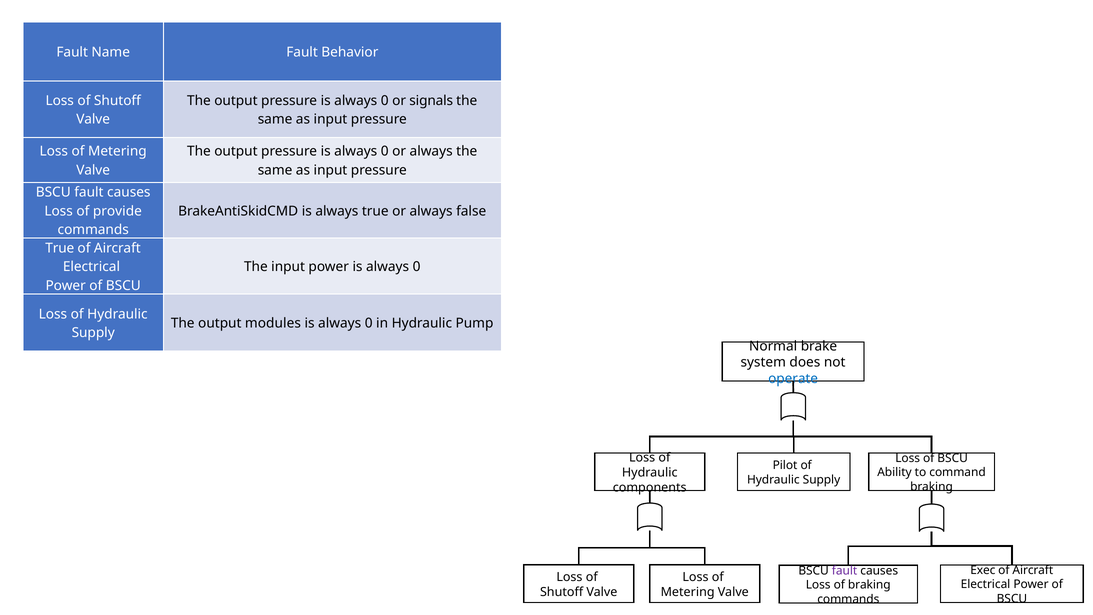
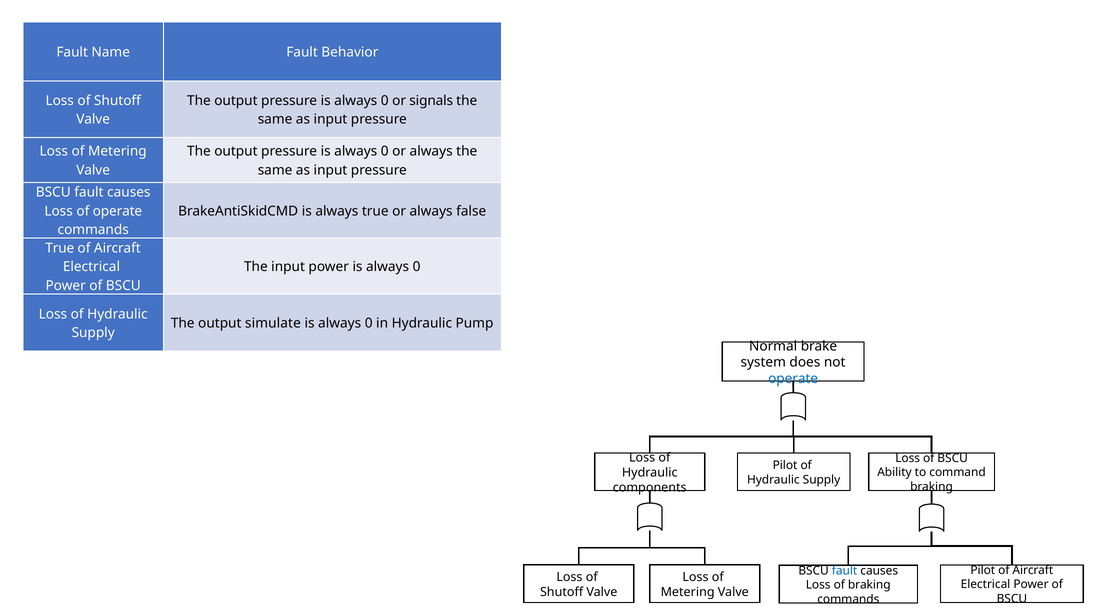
of provide: provide -> operate
modules: modules -> simulate
Exec at (983, 570): Exec -> Pilot
fault at (845, 570) colour: purple -> blue
